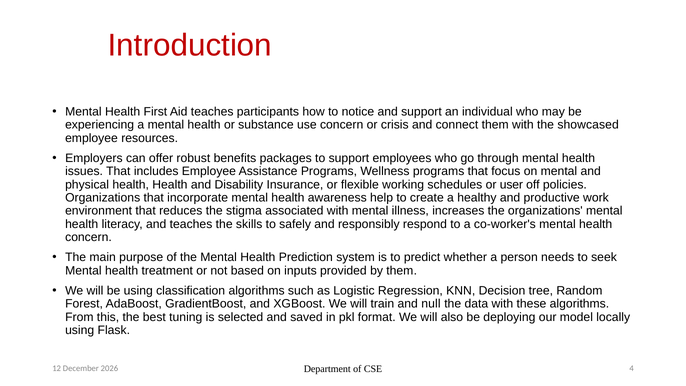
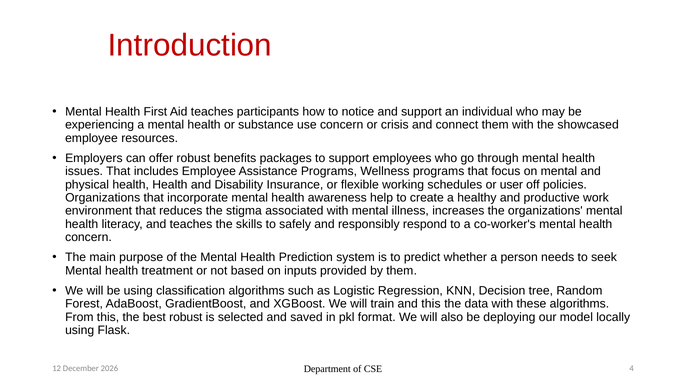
and null: null -> this
best tuning: tuning -> robust
